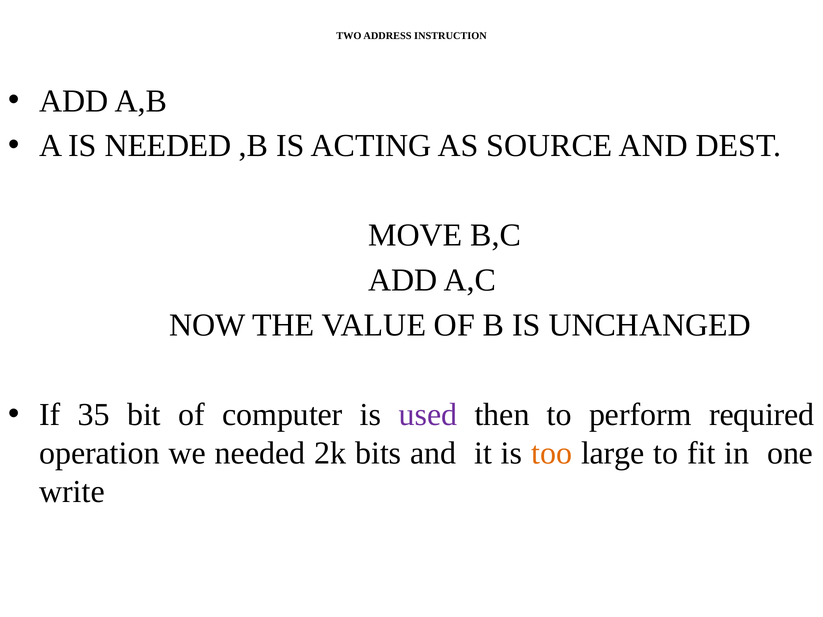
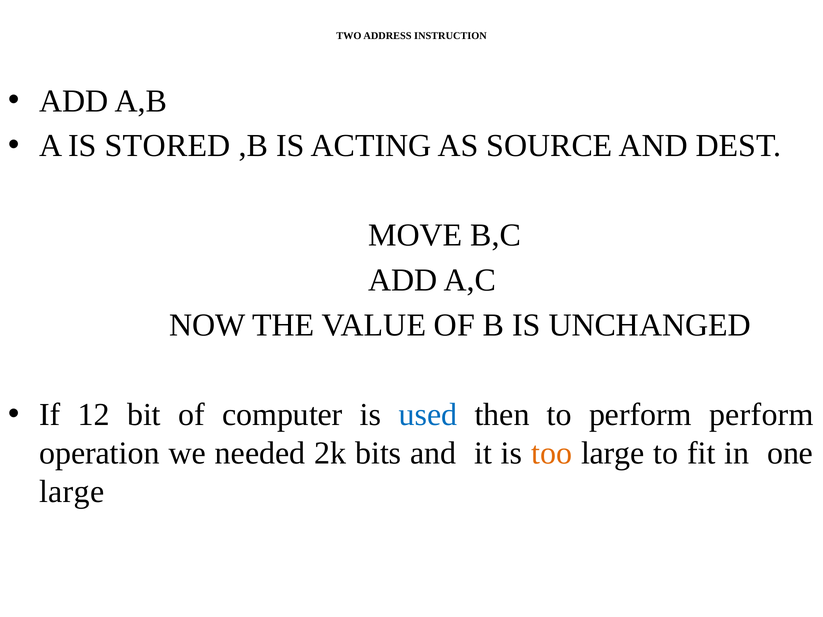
IS NEEDED: NEEDED -> STORED
35: 35 -> 12
used colour: purple -> blue
perform required: required -> perform
write at (72, 492): write -> large
